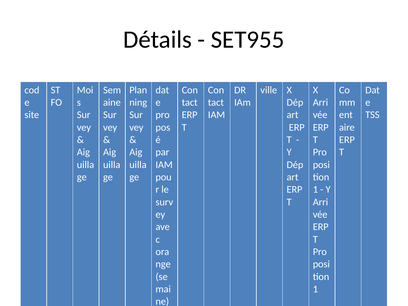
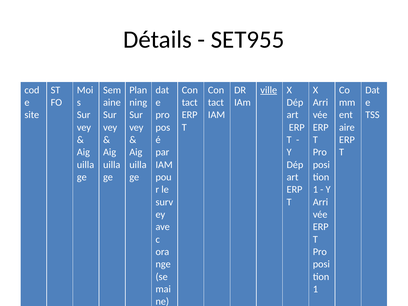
ville underline: none -> present
